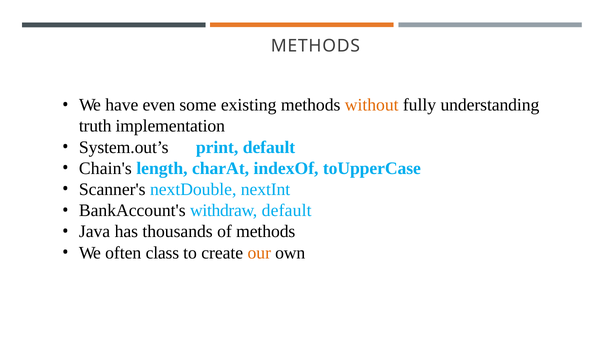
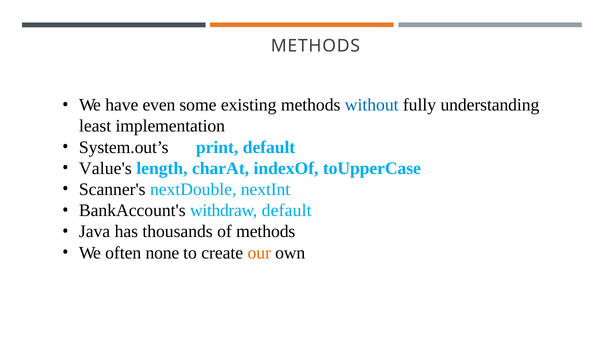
without colour: orange -> blue
truth: truth -> least
Chain's: Chain's -> Value's
class: class -> none
